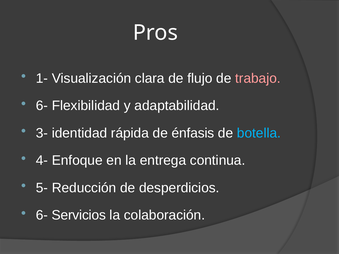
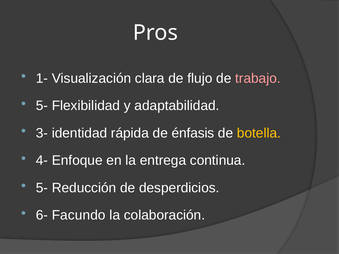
6- at (42, 106): 6- -> 5-
botella colour: light blue -> yellow
Servicios: Servicios -> Facundo
